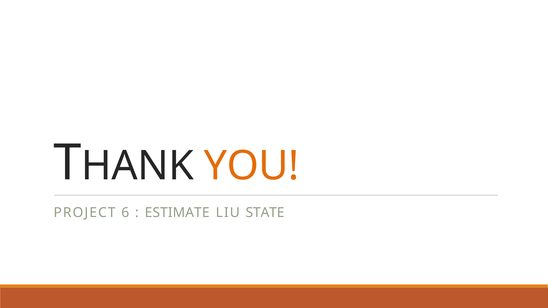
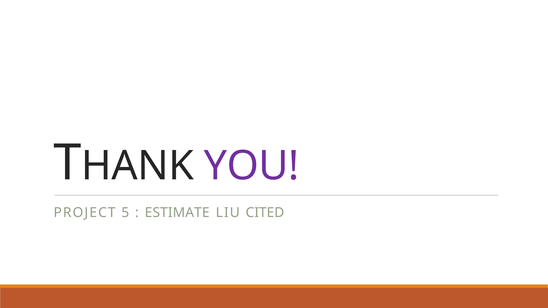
YOU colour: orange -> purple
6: 6 -> 5
STATE: STATE -> CITED
